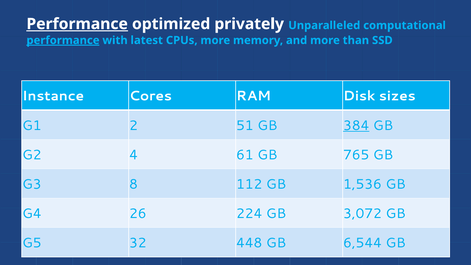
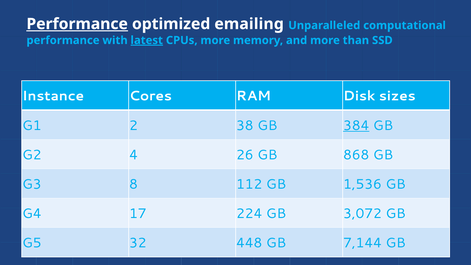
privately: privately -> emailing
performance at (63, 40) underline: present -> none
latest underline: none -> present
51: 51 -> 38
61: 61 -> 26
765: 765 -> 868
26: 26 -> 17
6,544: 6,544 -> 7,144
